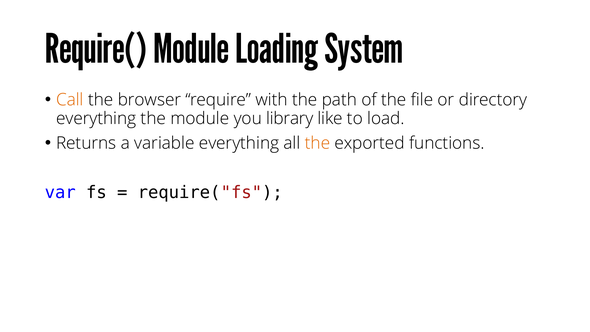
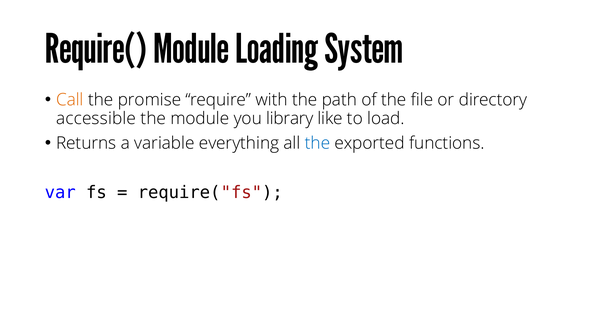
browser: browser -> promise
everything at (96, 118): everything -> accessible
the at (317, 143) colour: orange -> blue
